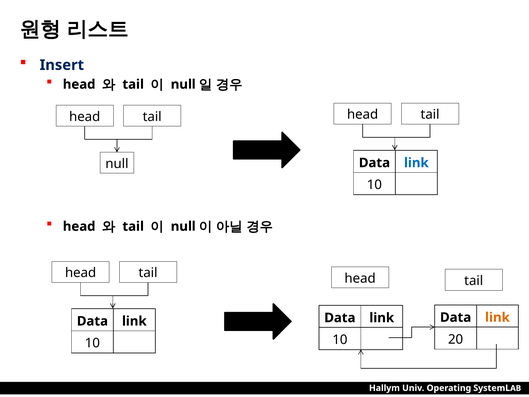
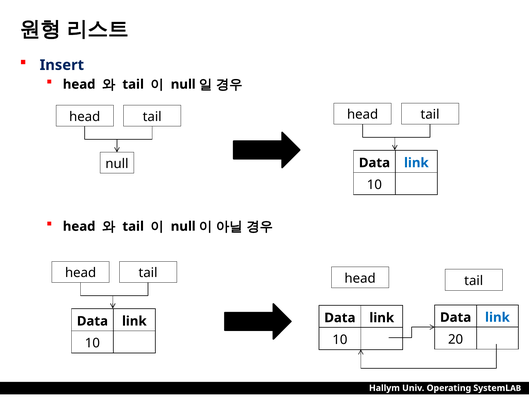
link at (497, 317) colour: orange -> blue
